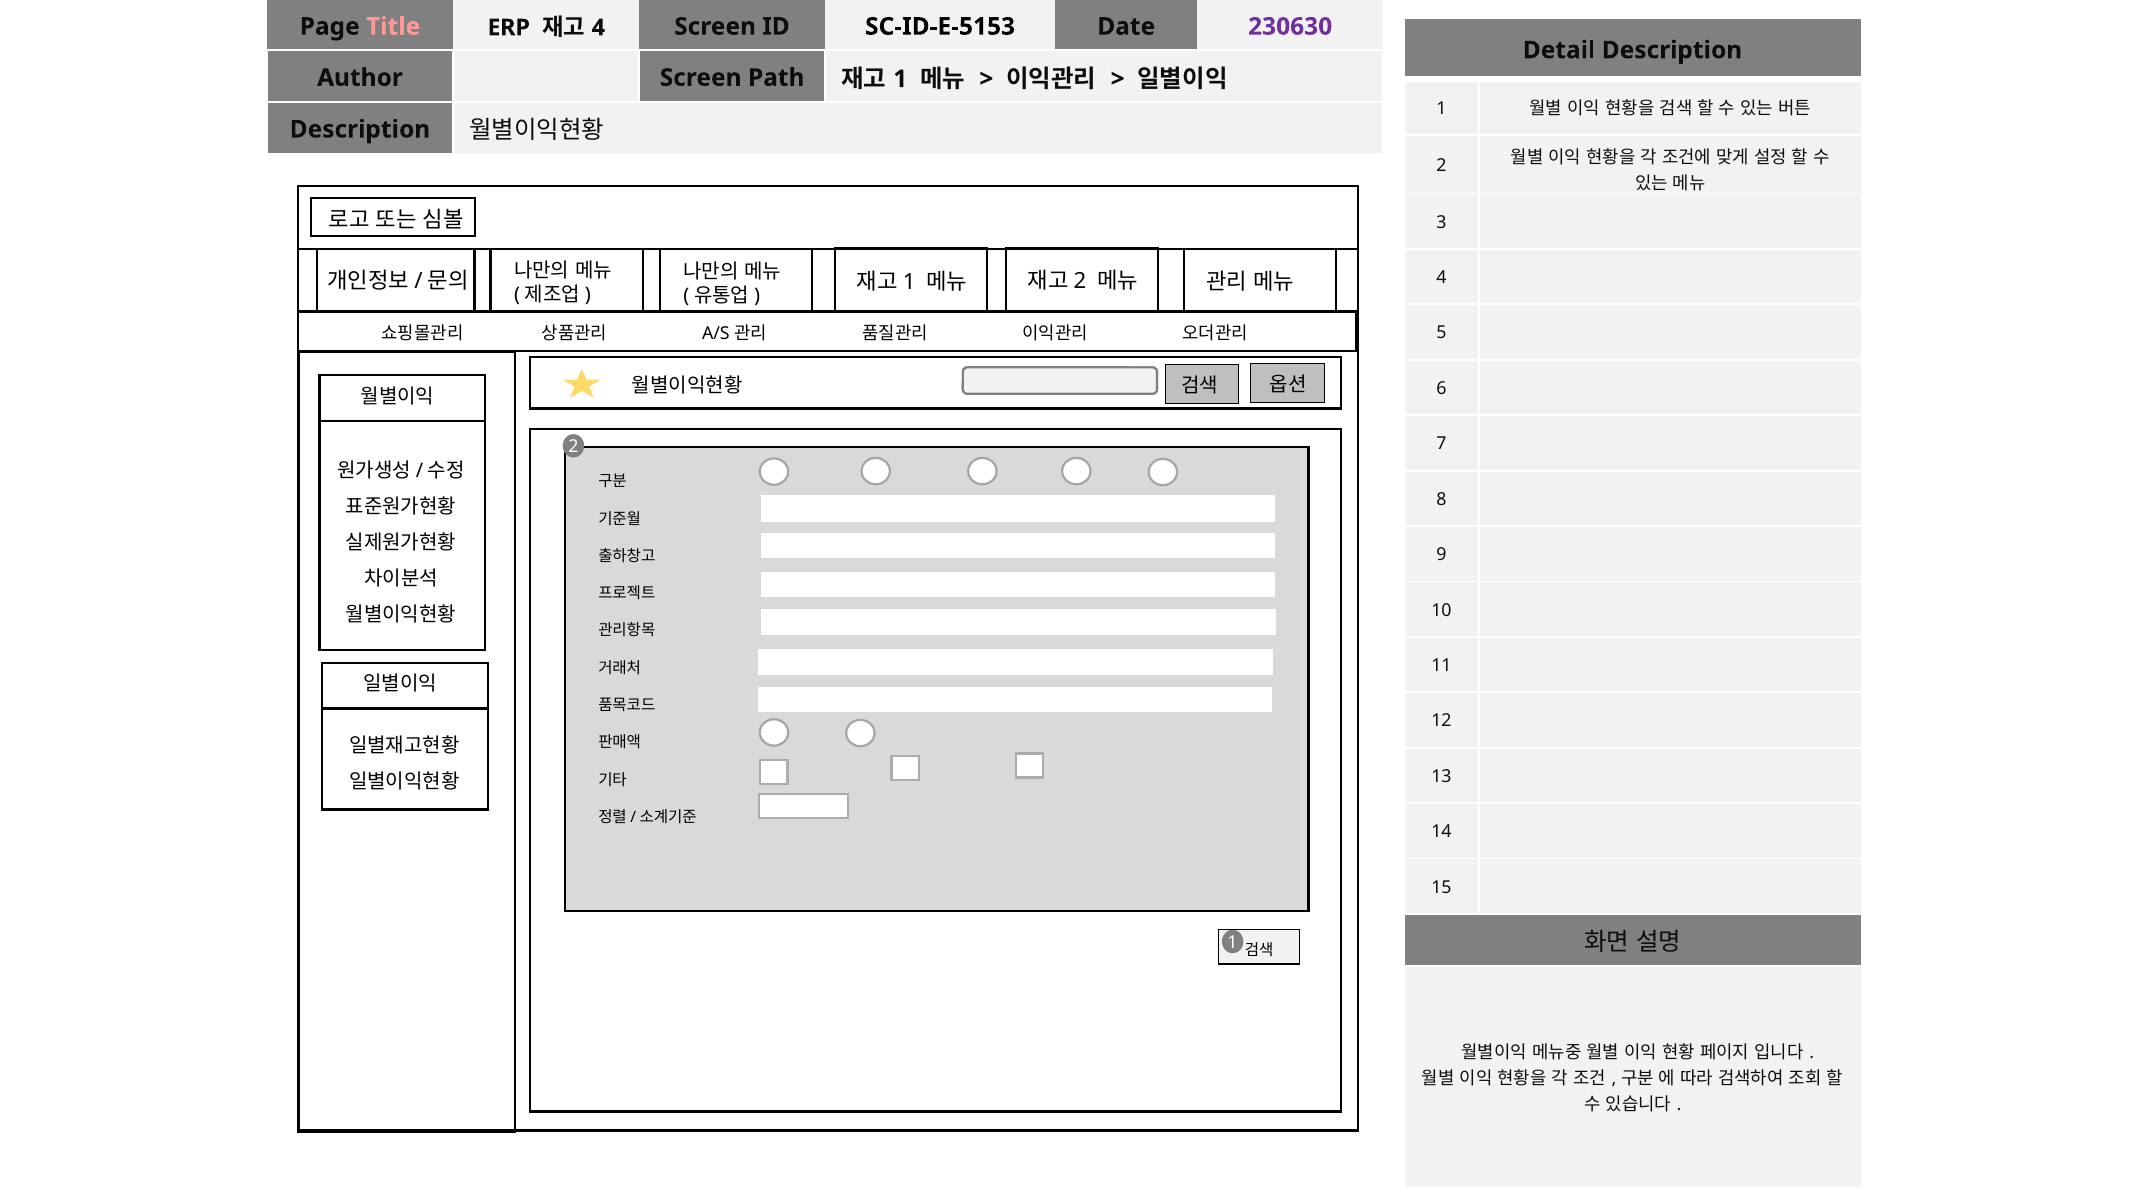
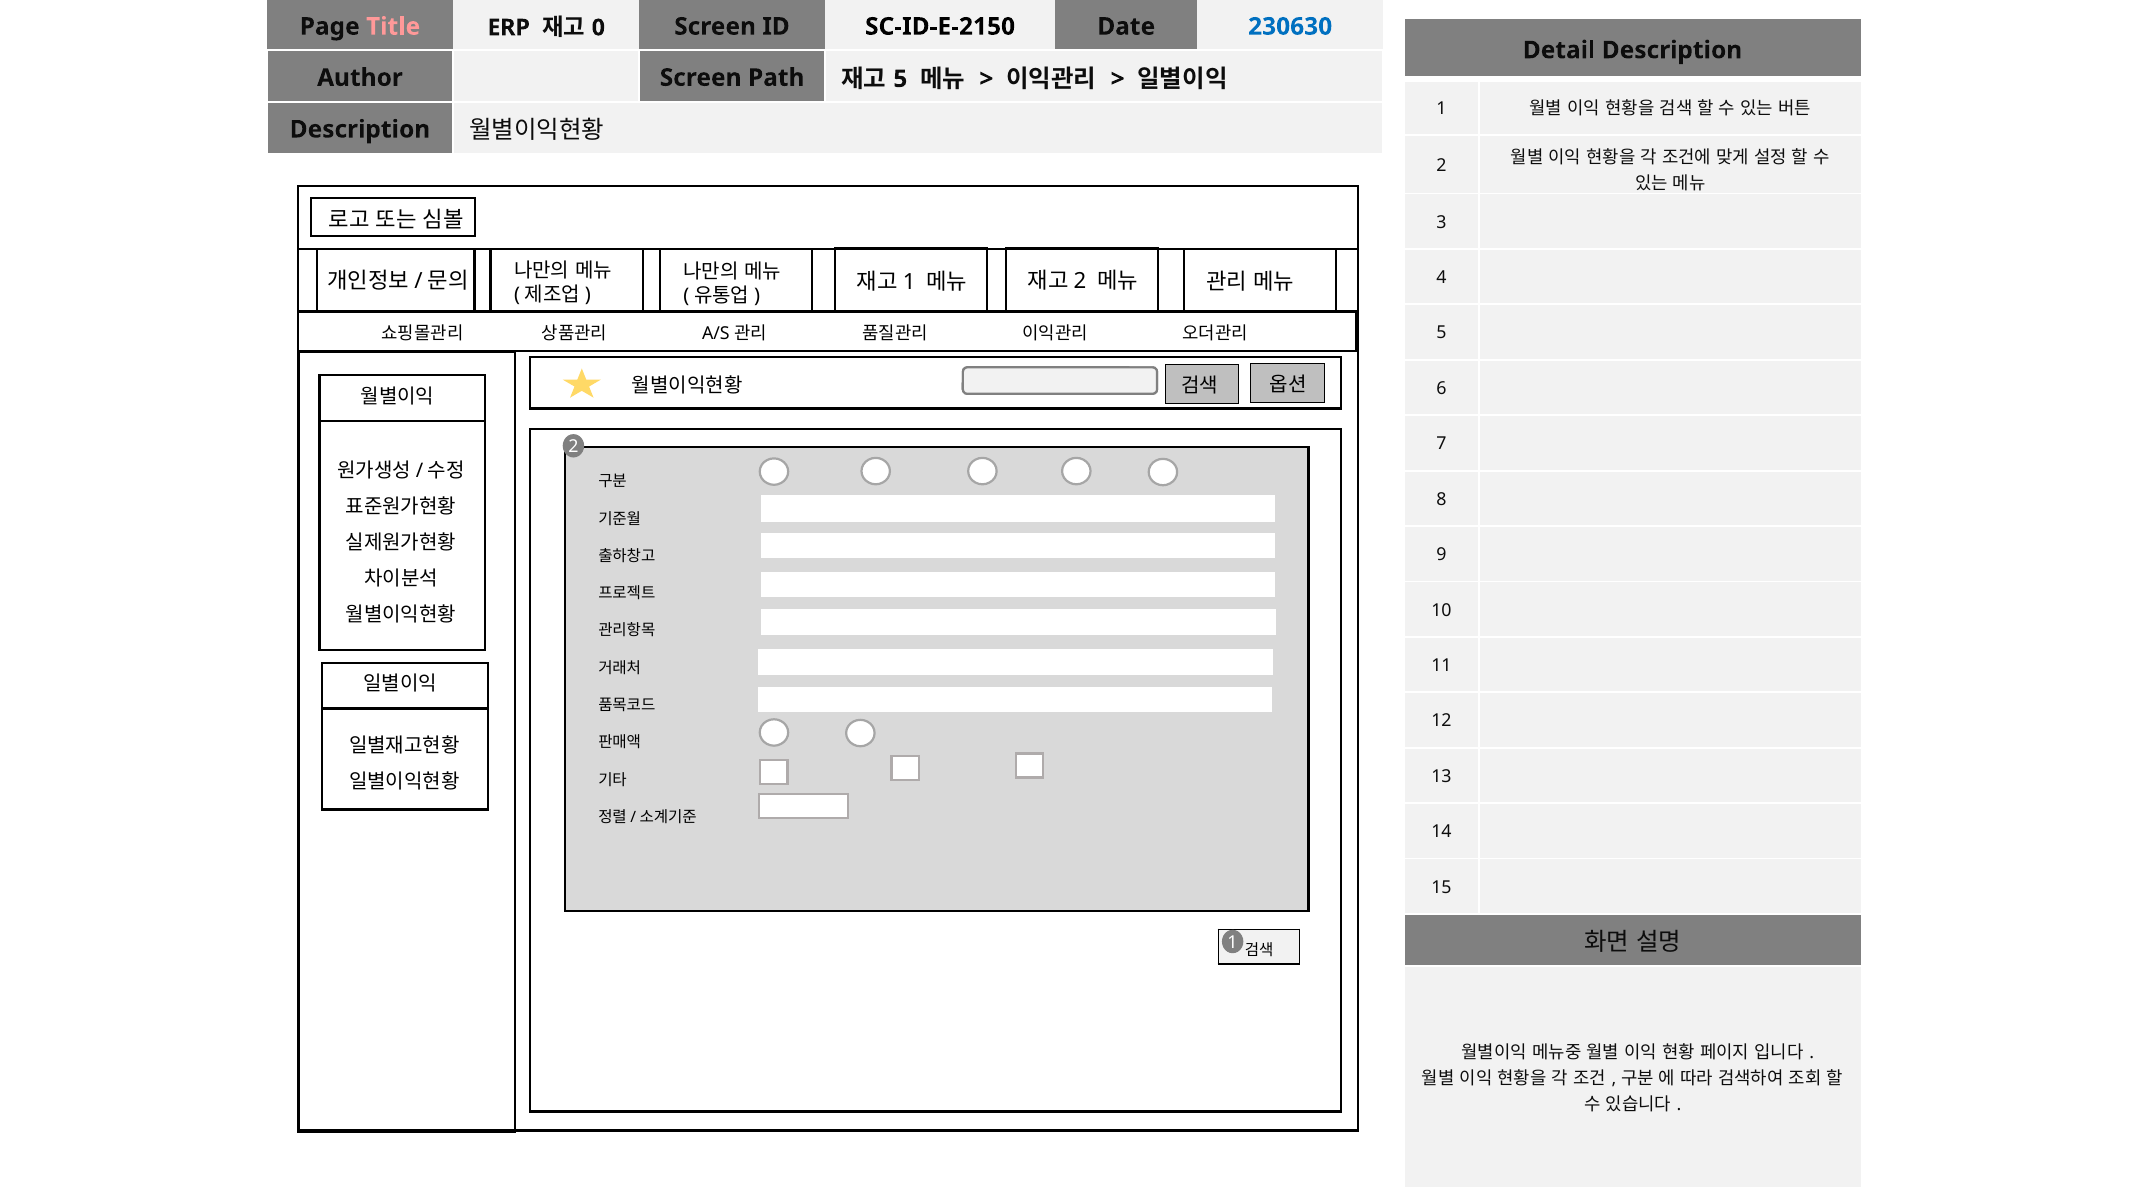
4 at (598, 28): 4 -> 0
SC-ID-E-5153: SC-ID-E-5153 -> SC-ID-E-2150
230630 colour: purple -> blue
1 at (900, 79): 1 -> 5
